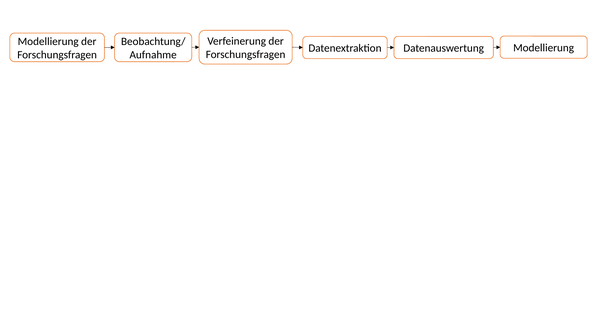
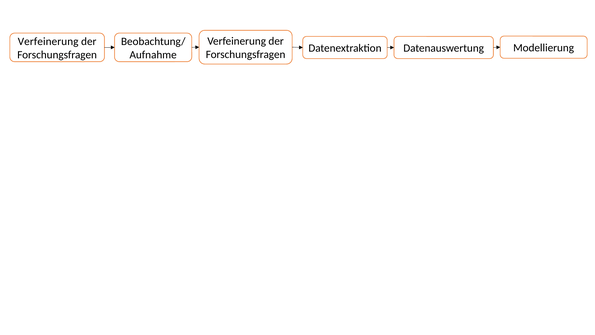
Modellierung at (48, 41): Modellierung -> Verfeinerung
